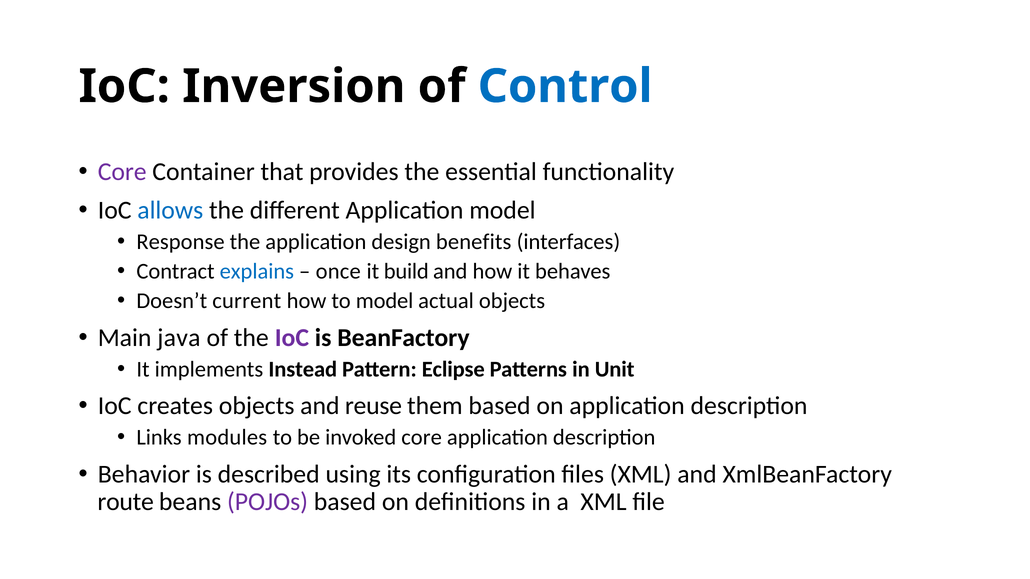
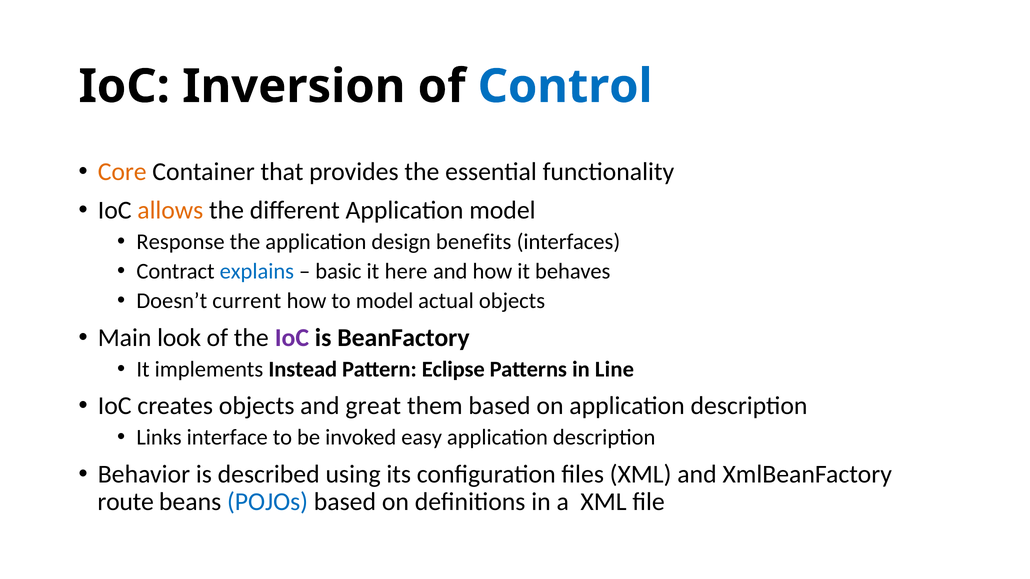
Core at (122, 172) colour: purple -> orange
allows colour: blue -> orange
once: once -> basic
build: build -> here
java: java -> look
Unit: Unit -> Line
reuse: reuse -> great
modules: modules -> interface
invoked core: core -> easy
POJOs colour: purple -> blue
